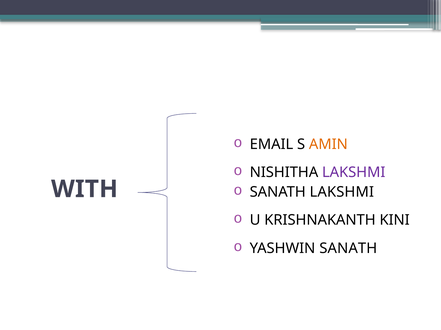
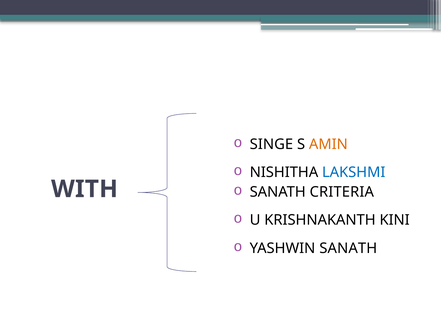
EMAIL: EMAIL -> SINGE
LAKSHMI at (354, 173) colour: purple -> blue
SANATH LAKSHMI: LAKSHMI -> CRITERIA
